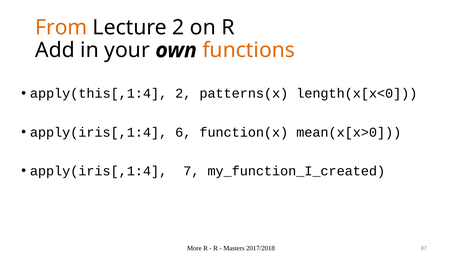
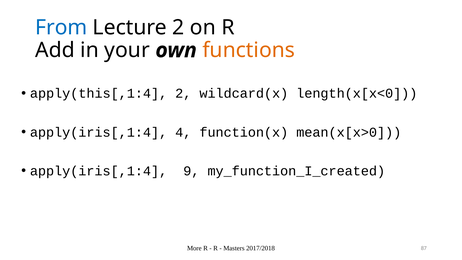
From colour: orange -> blue
patterns(x: patterns(x -> wildcard(x
6: 6 -> 4
7: 7 -> 9
